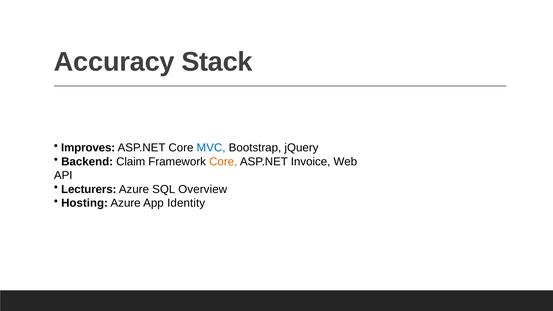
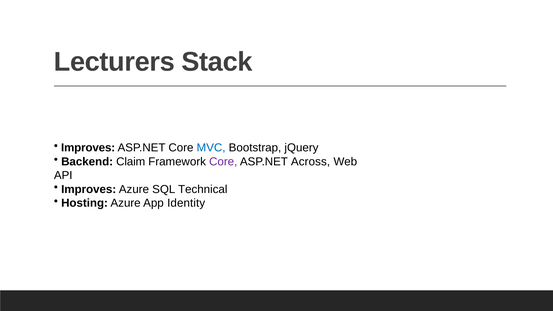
Accuracy: Accuracy -> Lecturers
Core at (223, 162) colour: orange -> purple
Invoice: Invoice -> Across
Lecturers at (89, 189): Lecturers -> Improves
Overview: Overview -> Technical
